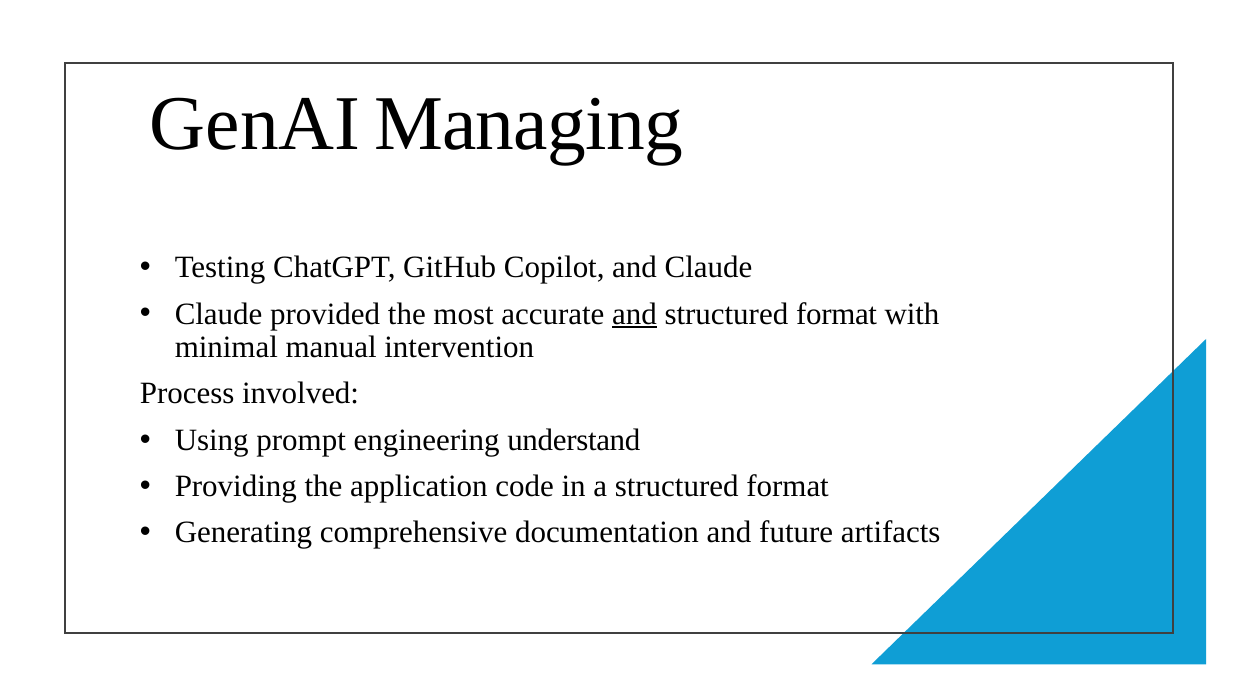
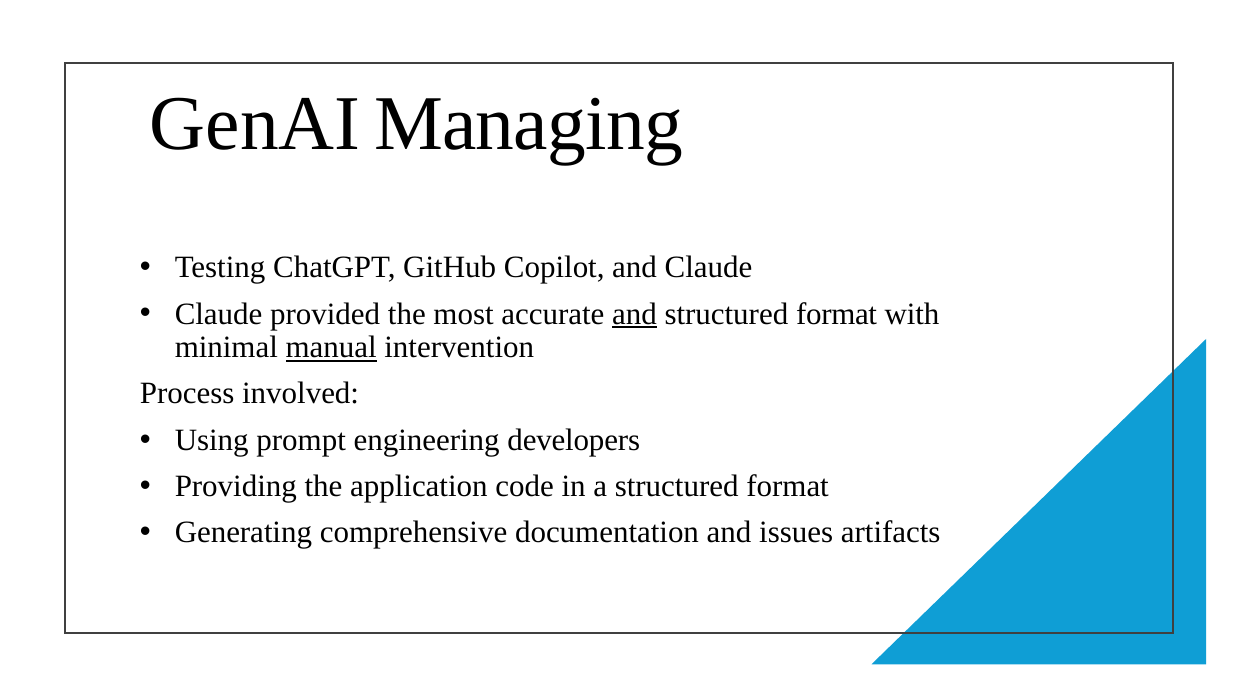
manual underline: none -> present
understand: understand -> developers
future: future -> issues
